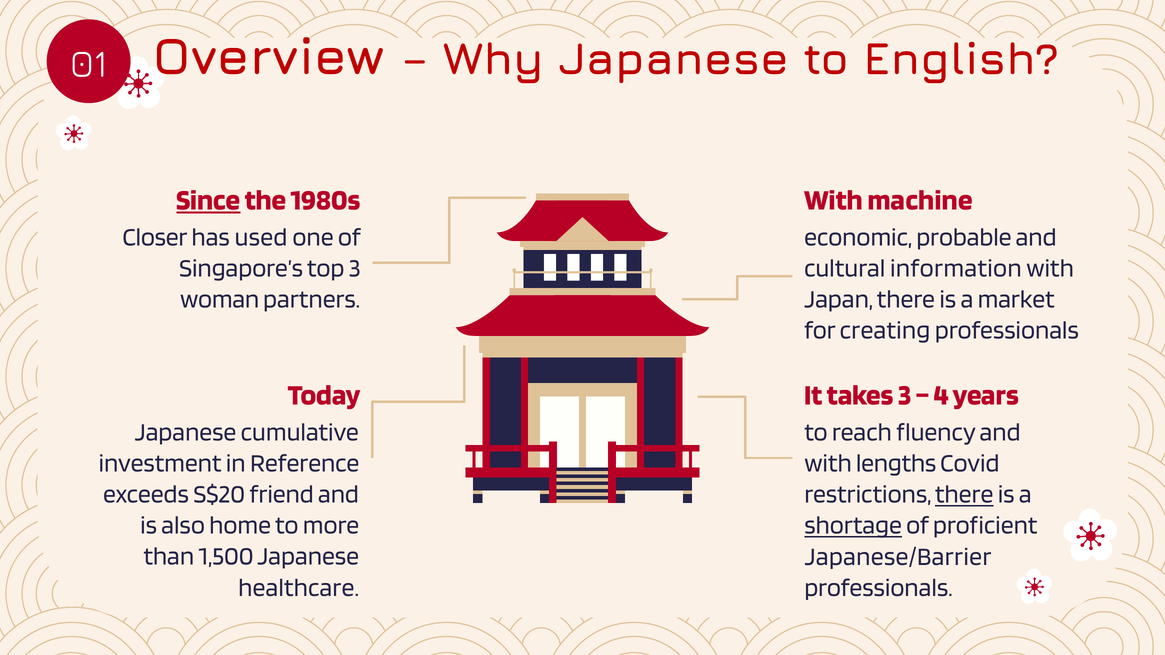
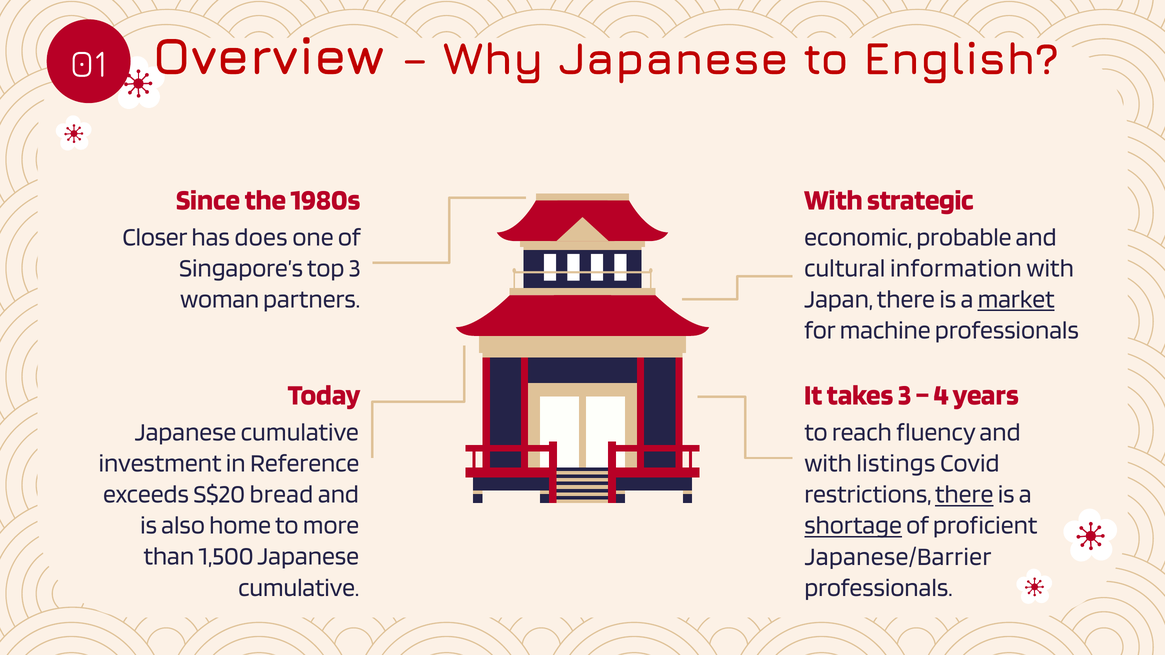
Since underline: present -> none
machine: machine -> strategic
used: used -> does
market underline: none -> present
creating: creating -> machine
lengths: lengths -> listings
friend: friend -> bread
healthcare at (299, 588): healthcare -> cumulative
